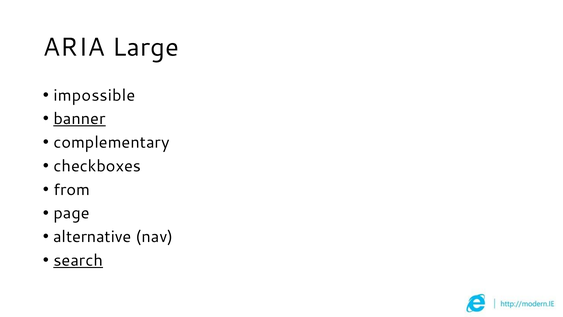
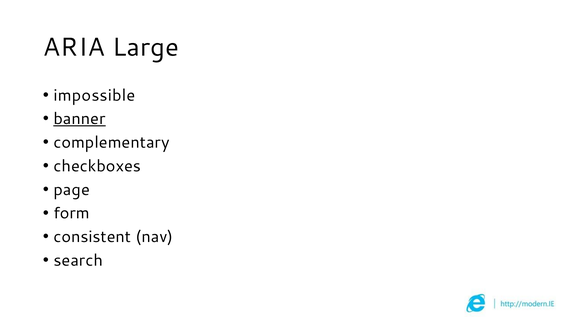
from: from -> page
page: page -> form
alternative: alternative -> consistent
search underline: present -> none
